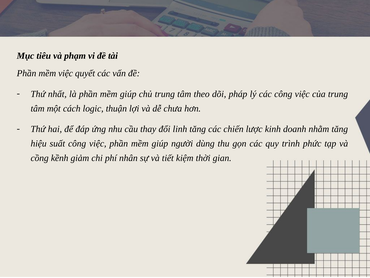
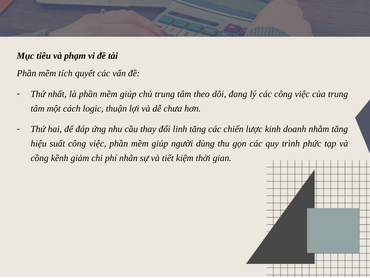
mềm việc: việc -> tích
pháp: pháp -> đang
